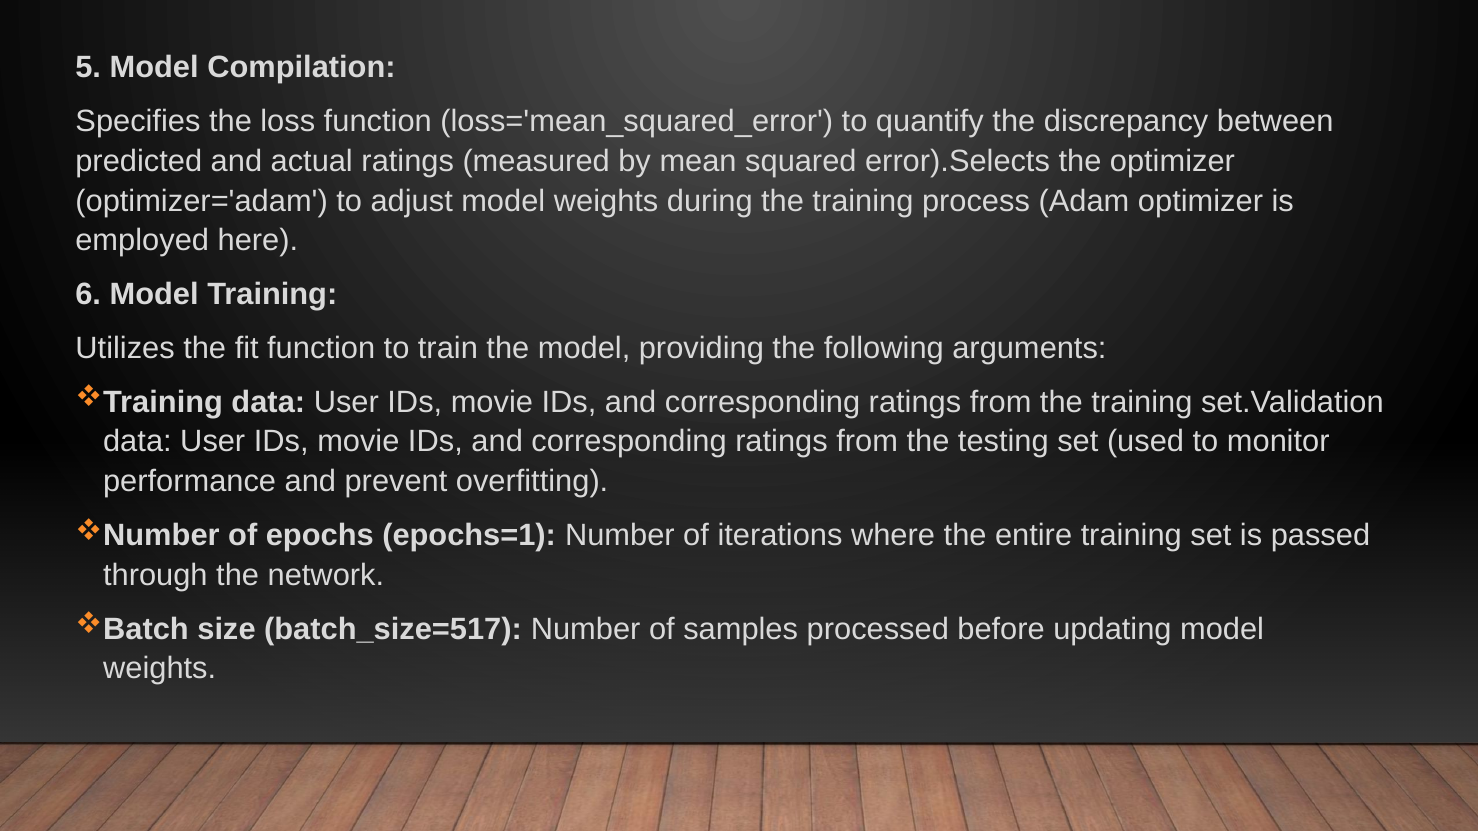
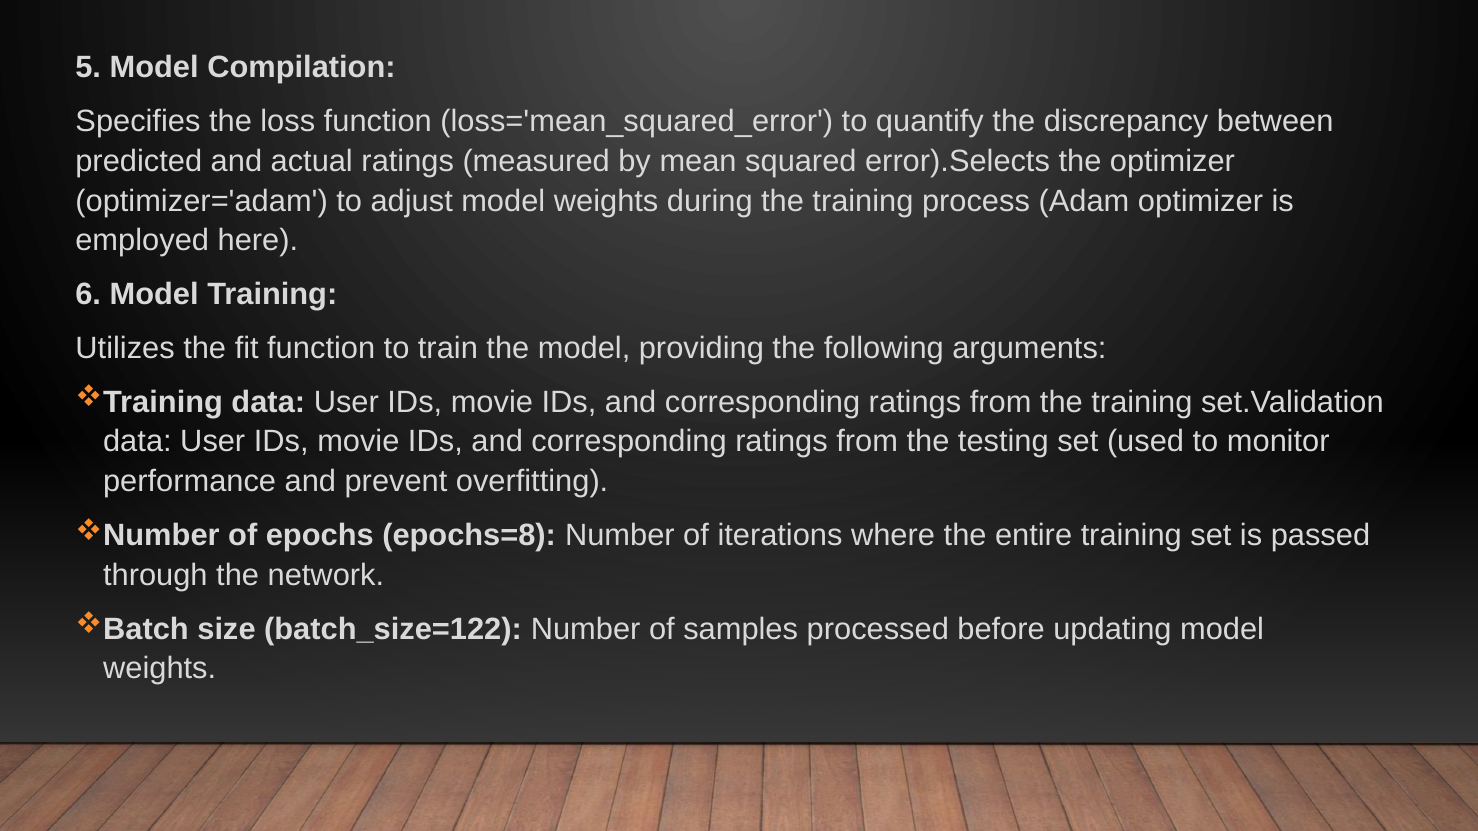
epochs=1: epochs=1 -> epochs=8
batch_size=517: batch_size=517 -> batch_size=122
